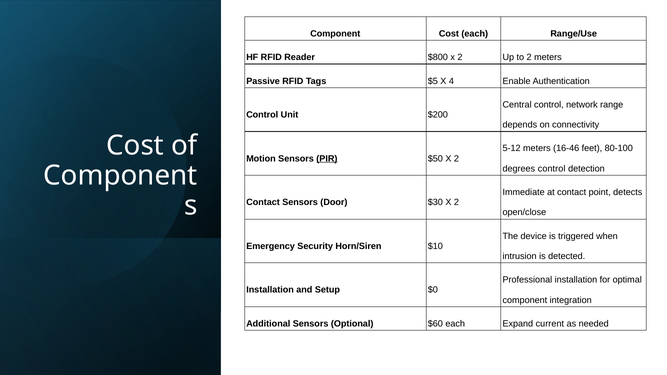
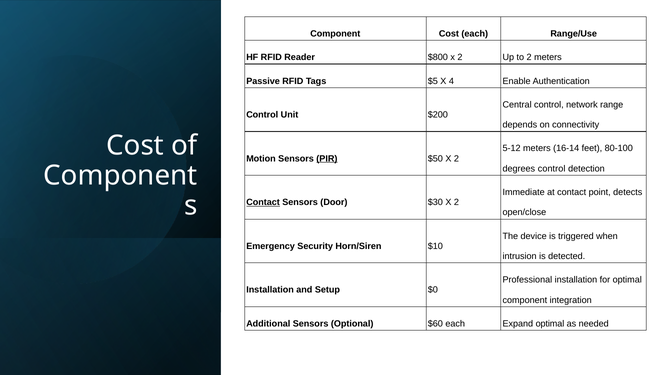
16-46: 16-46 -> 16-14
Contact at (263, 202) underline: none -> present
Expand current: current -> optimal
